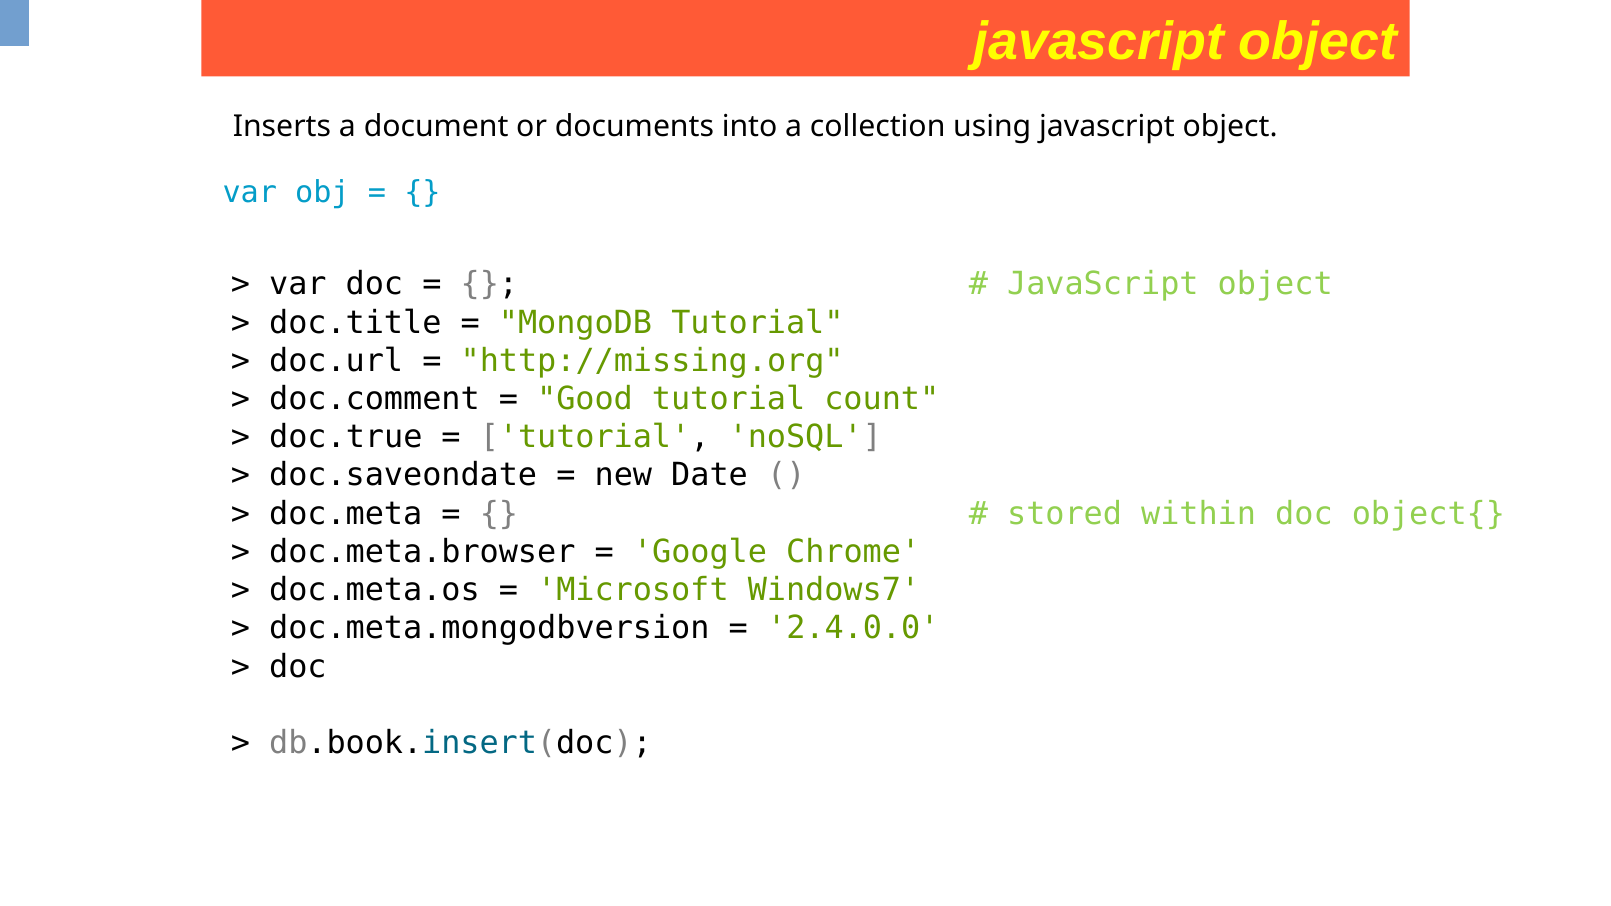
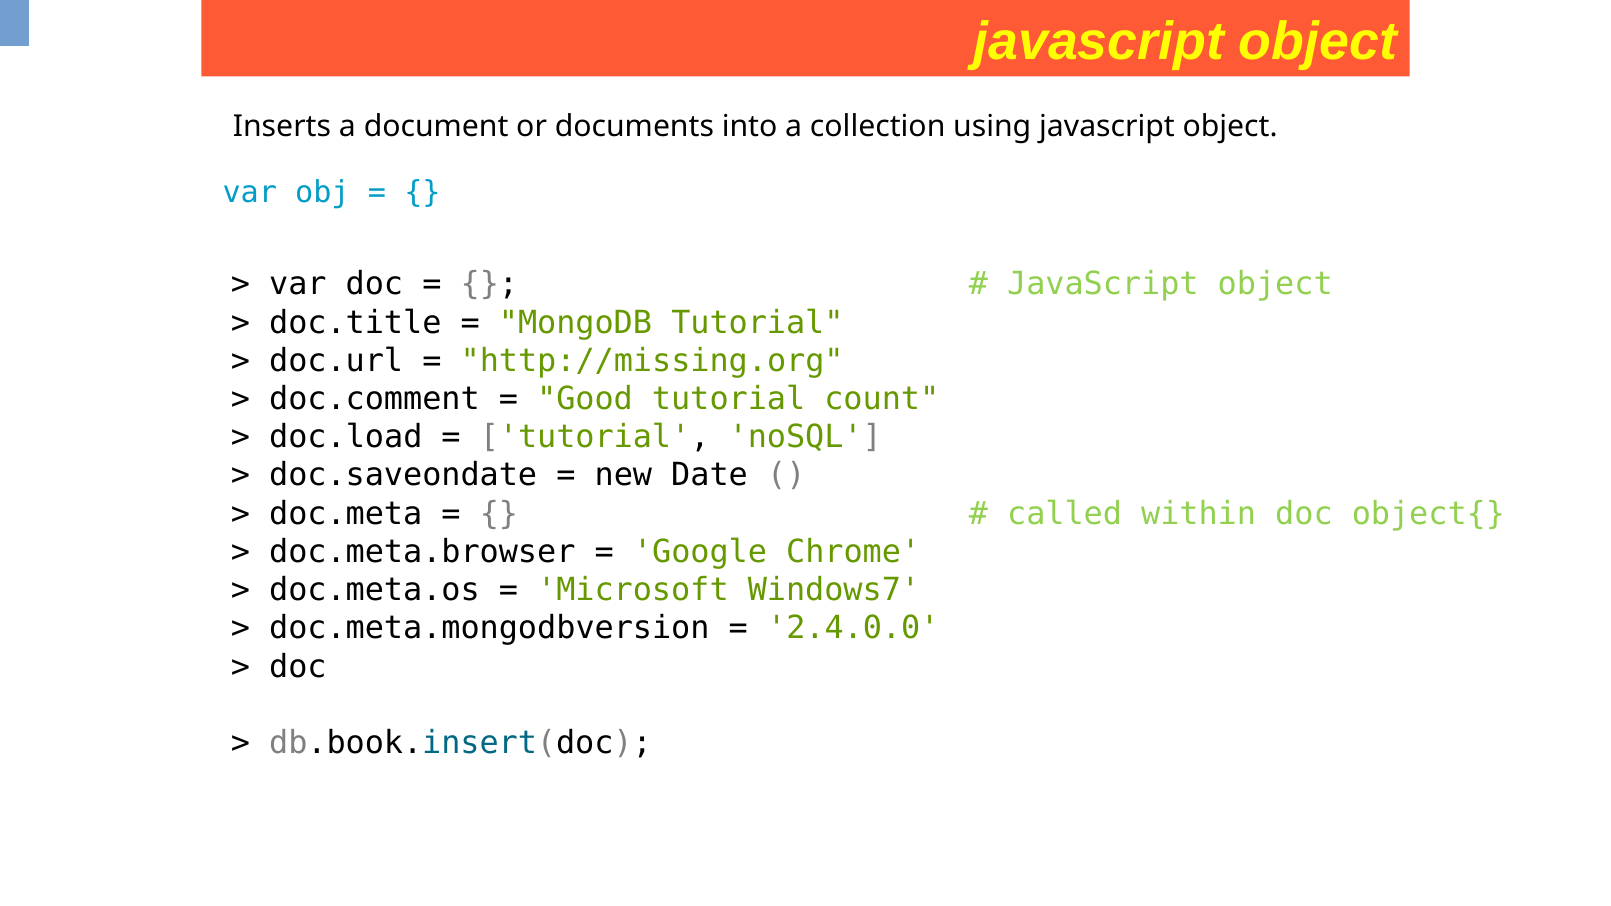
doc.true: doc.true -> doc.load
stored: stored -> called
